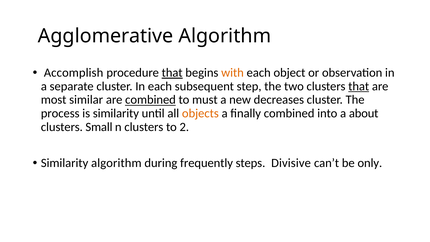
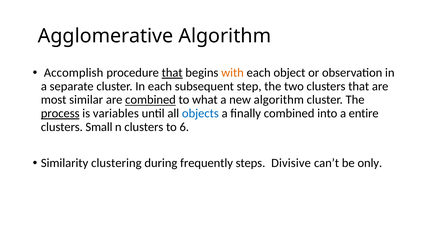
that at (359, 86) underline: present -> none
must: must -> what
new decreases: decreases -> algorithm
process underline: none -> present
is similarity: similarity -> variables
objects colour: orange -> blue
about: about -> entire
2: 2 -> 6
Similarity algorithm: algorithm -> clustering
